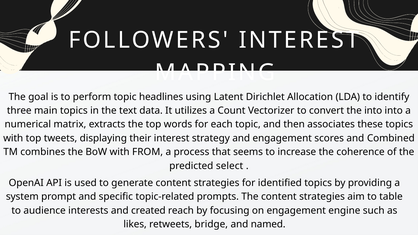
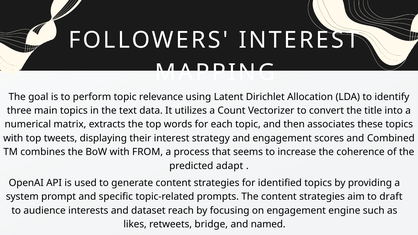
headlines: headlines -> relevance
the into: into -> title
select: select -> adapt
table: table -> draft
created: created -> dataset
